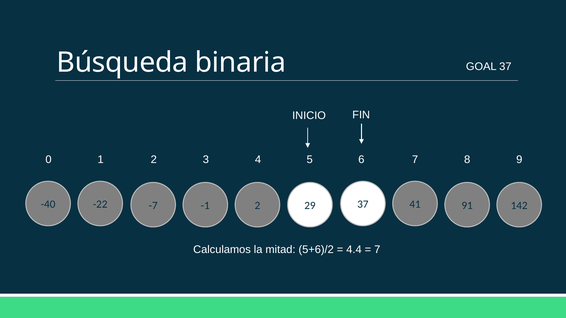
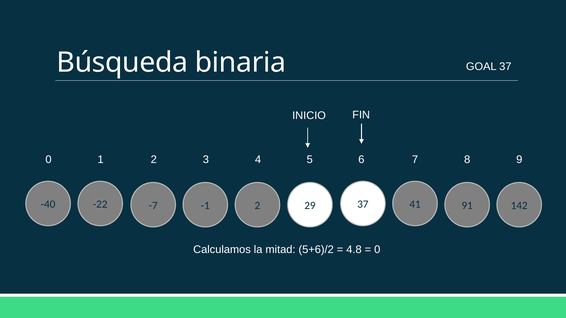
4.4: 4.4 -> 4.8
7 at (377, 250): 7 -> 0
